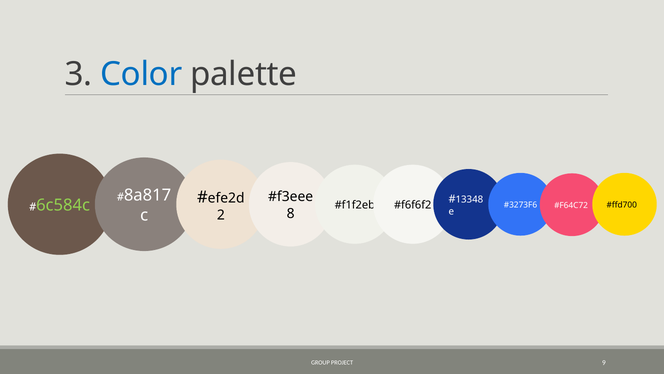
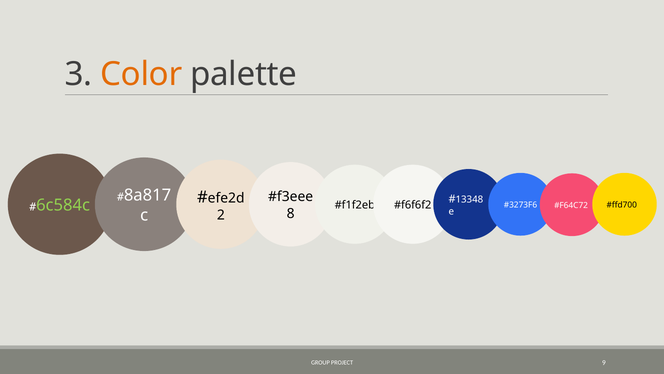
Color colour: blue -> orange
